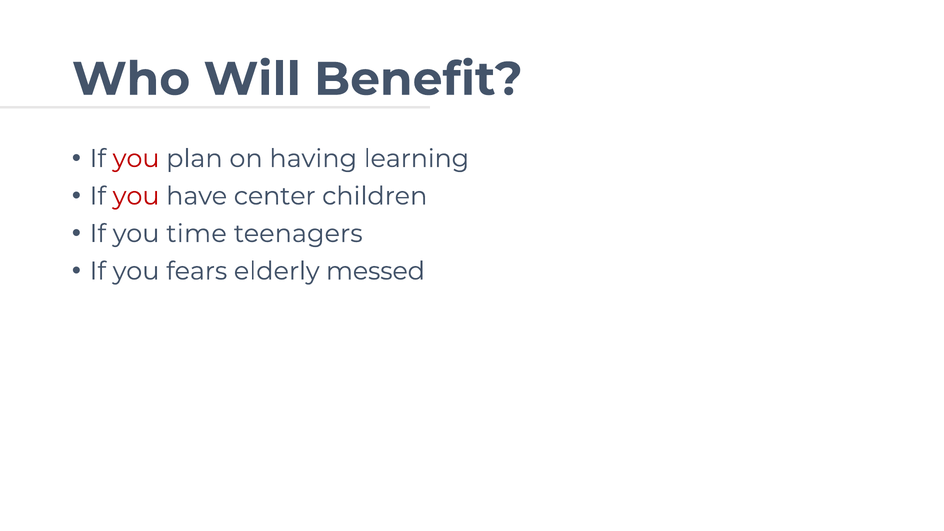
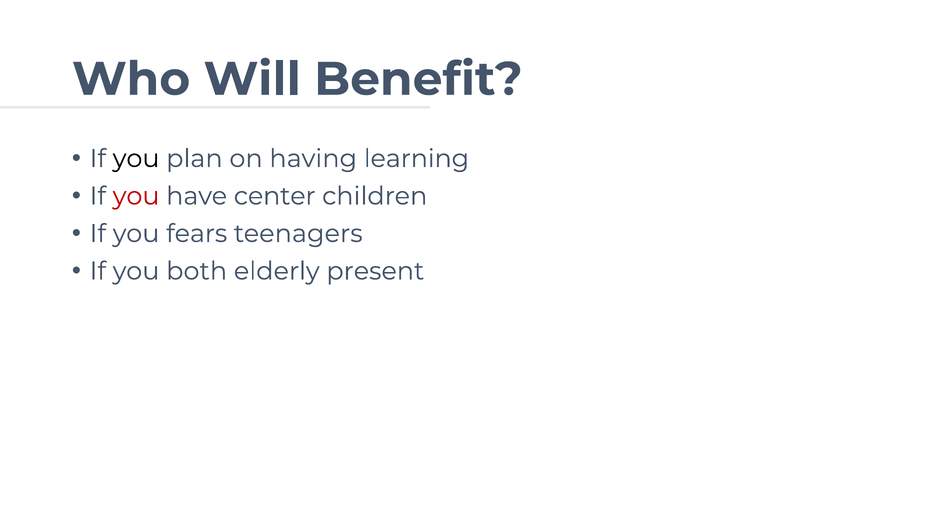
you at (136, 159) colour: red -> black
time: time -> fears
fears: fears -> both
messed: messed -> present
